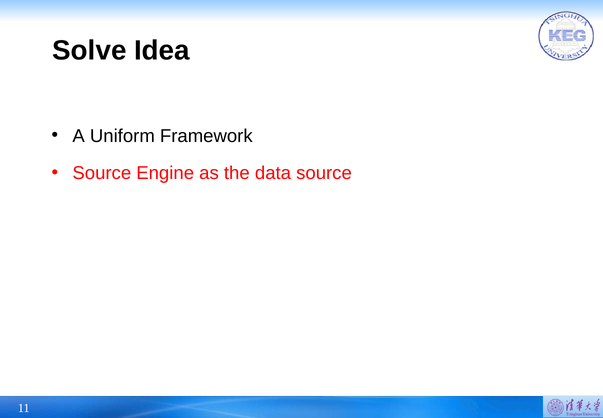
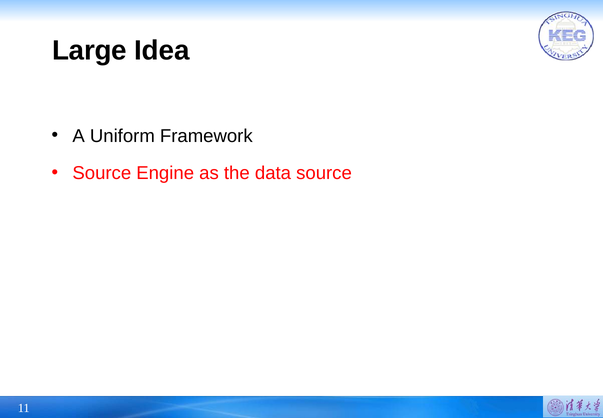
Solve: Solve -> Large
